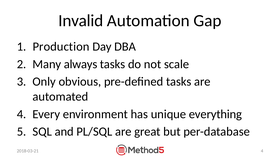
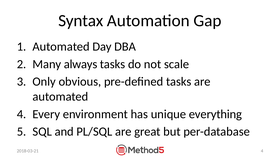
Invalid: Invalid -> Syntax
Production at (61, 47): Production -> Automated
